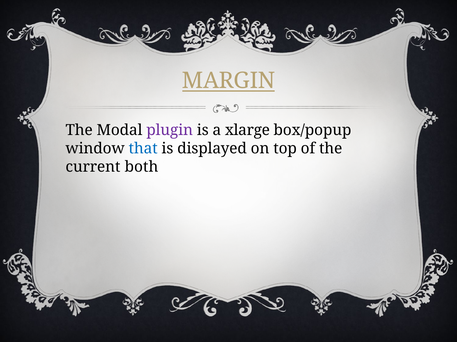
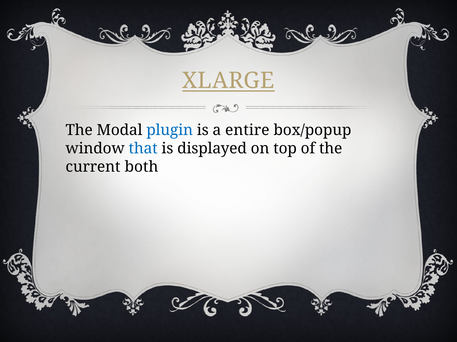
MARGIN: MARGIN -> XLARGE
plugin colour: purple -> blue
xlarge: xlarge -> entire
